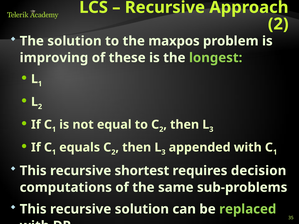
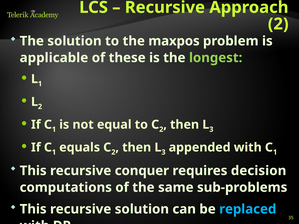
improving: improving -> applicable
shortest: shortest -> conquer
replaced colour: light green -> light blue
